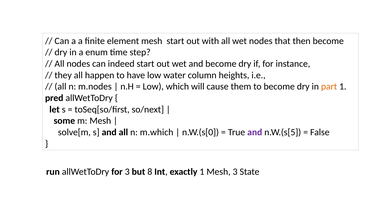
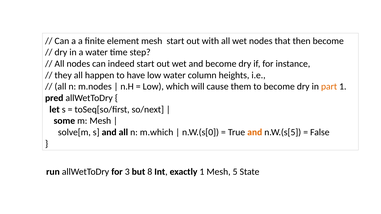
a enum: enum -> water
and at (255, 132) colour: purple -> orange
Mesh 3: 3 -> 5
